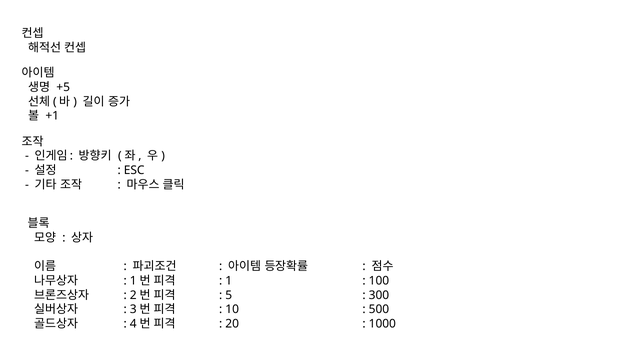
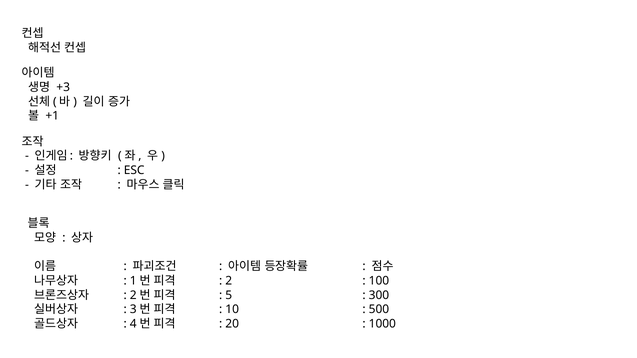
+5: +5 -> +3
1: 1 -> 2
